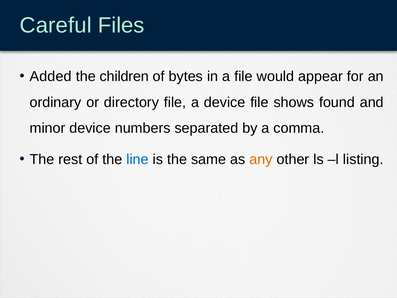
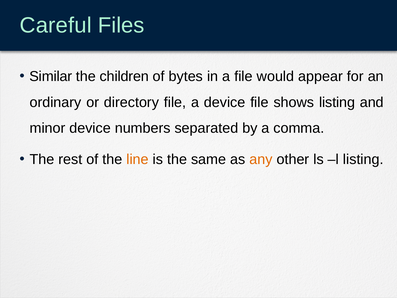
Added: Added -> Similar
shows found: found -> listing
line colour: blue -> orange
